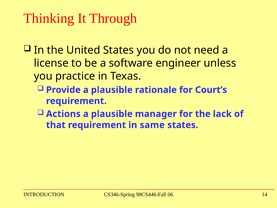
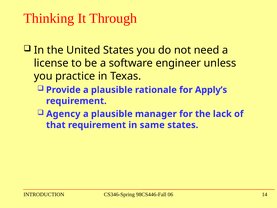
Court’s: Court’s -> Apply’s
Actions: Actions -> Agency
